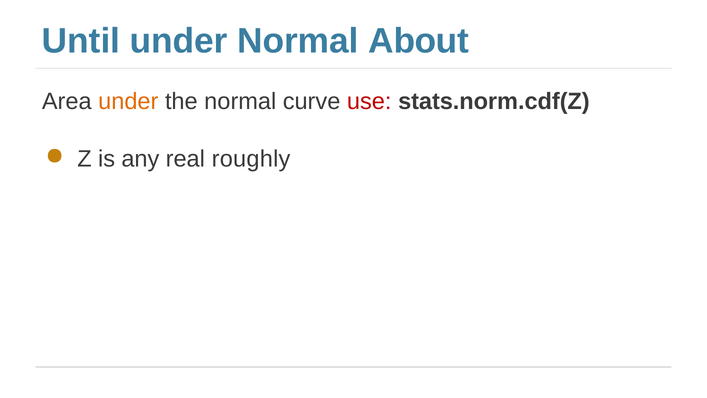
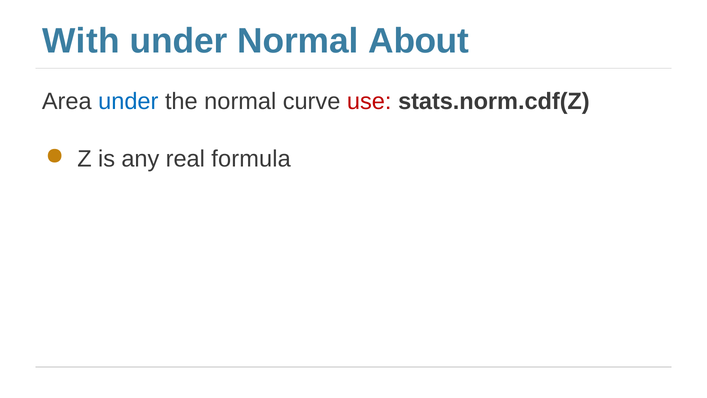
Until: Until -> With
under at (128, 101) colour: orange -> blue
roughly: roughly -> formula
